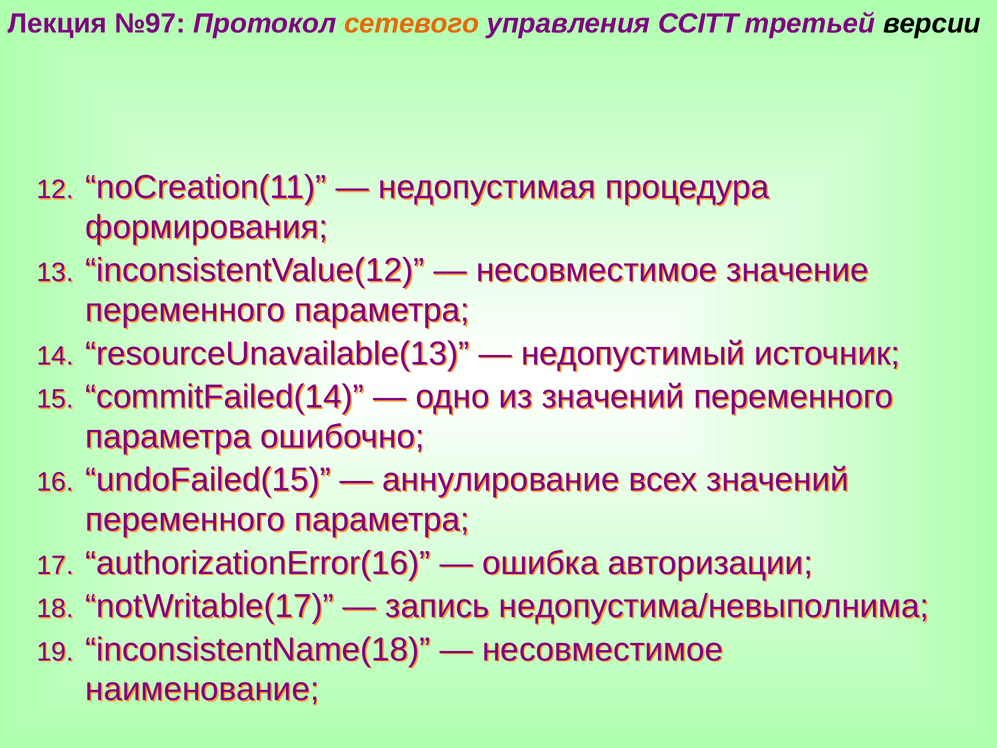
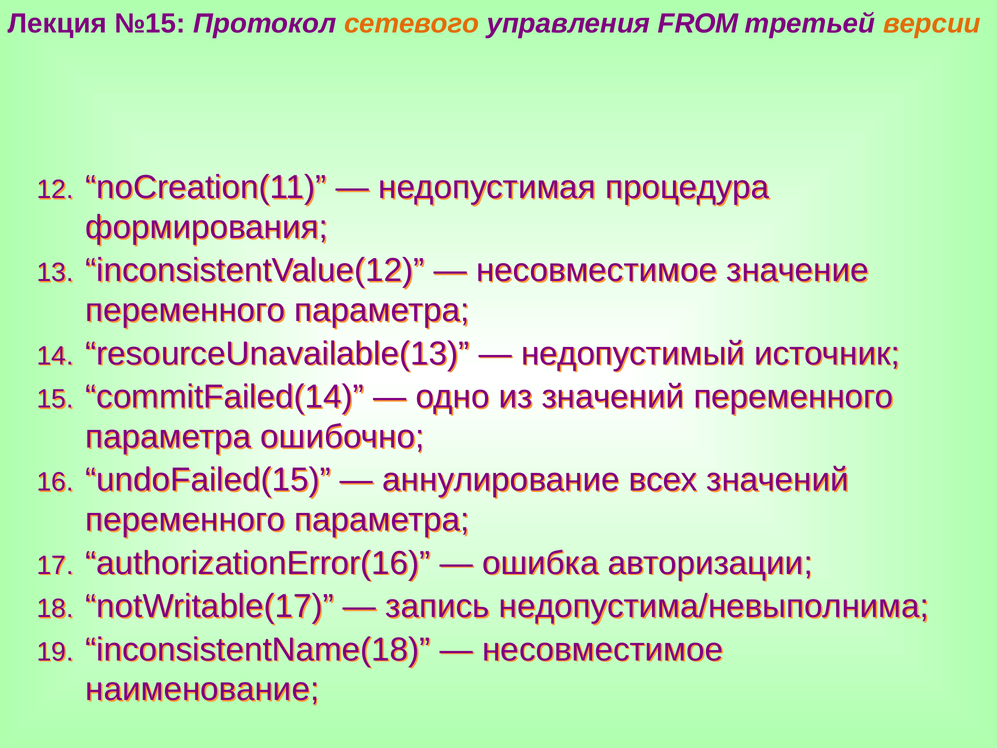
№97: №97 -> №15
CCITT: CCITT -> FROM
версии colour: black -> orange
